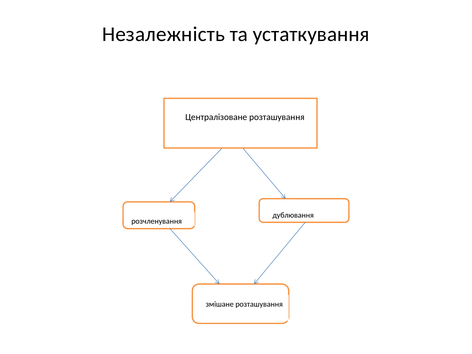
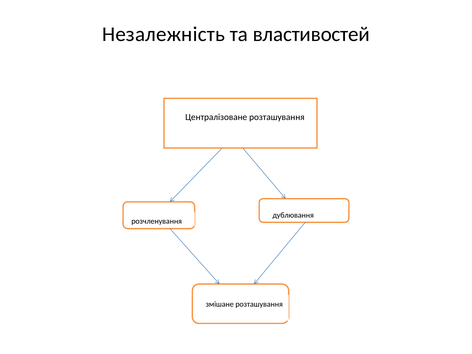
устаткування: устаткування -> властивостей
